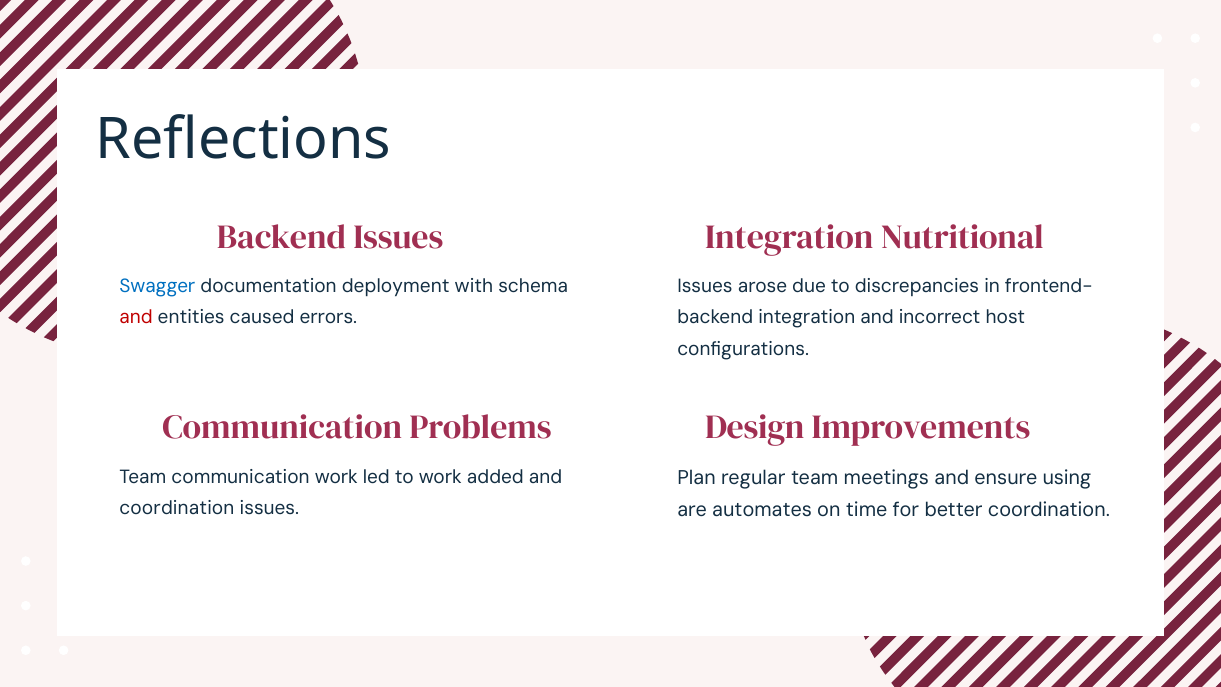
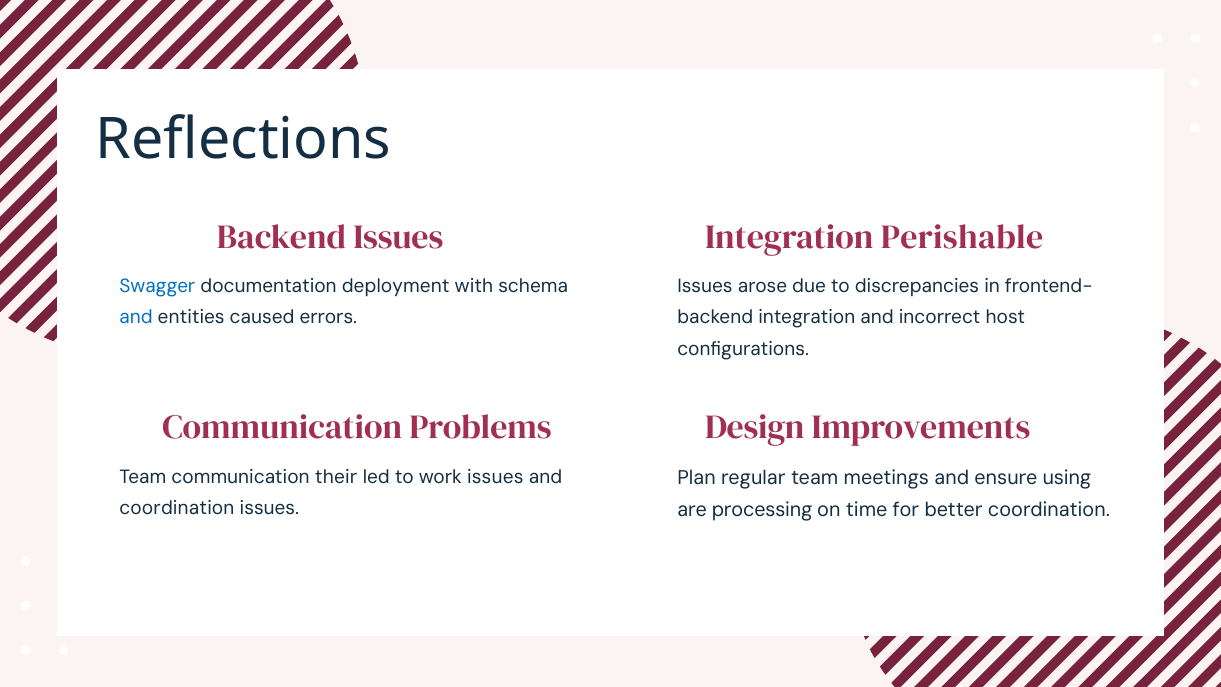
Nutritional: Nutritional -> Perishable
and at (136, 318) colour: red -> blue
communication work: work -> their
work added: added -> issues
automates: automates -> processing
